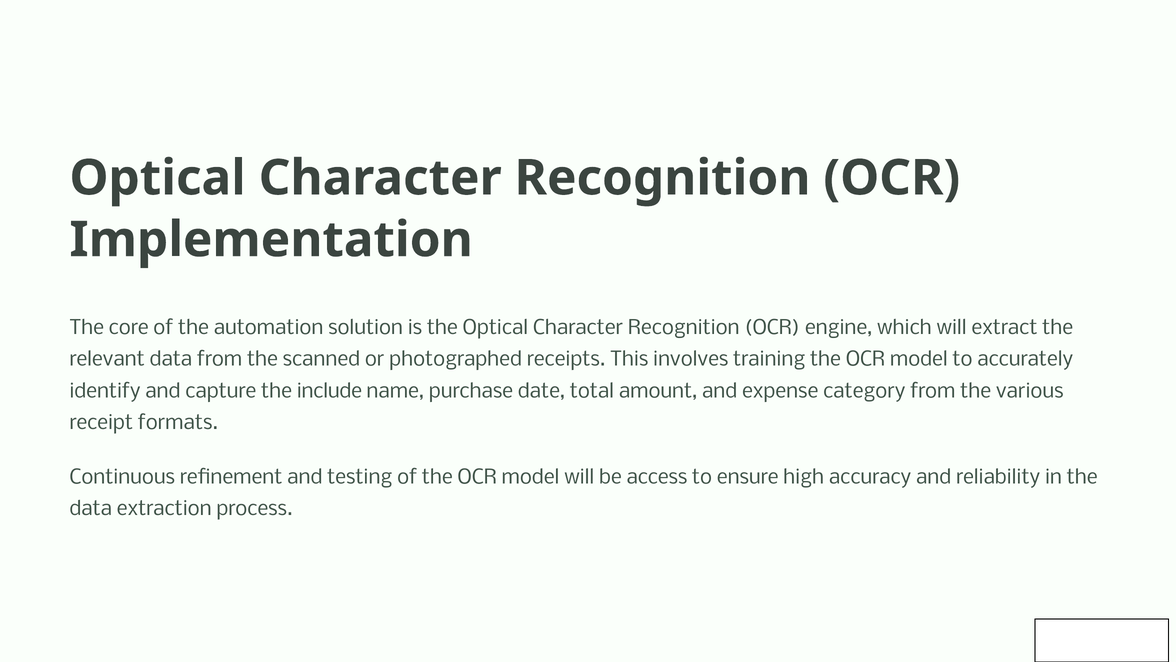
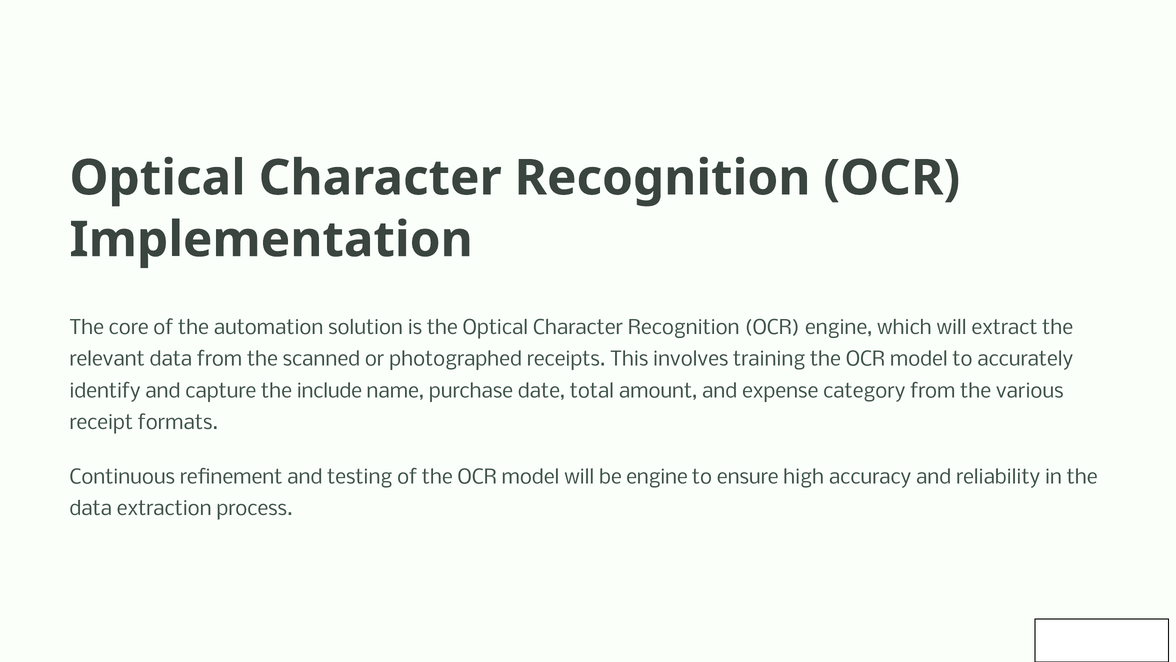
be access: access -> engine
